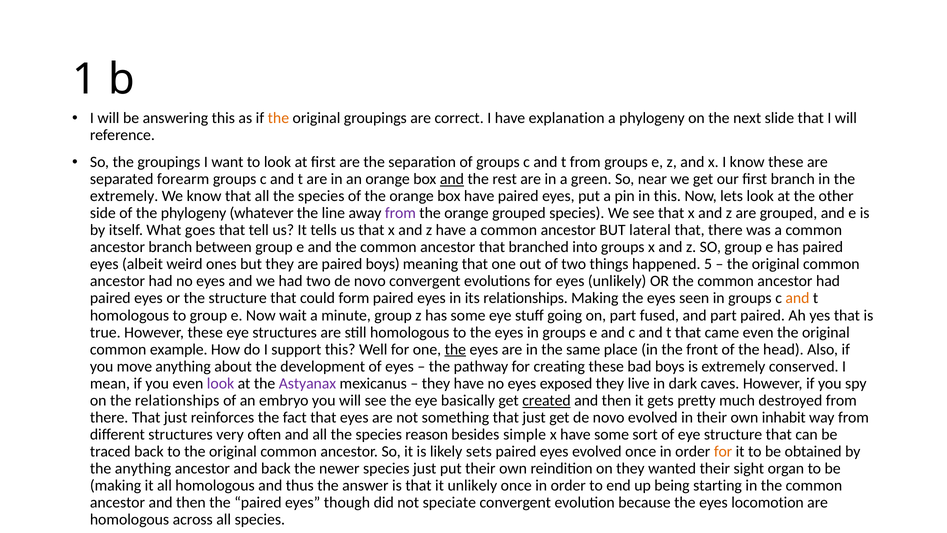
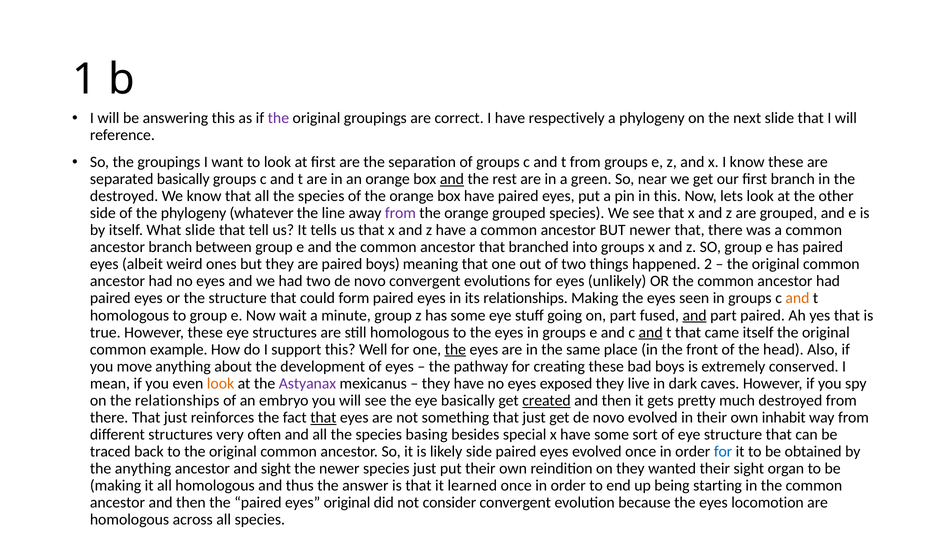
the at (278, 118) colour: orange -> purple
explanation: explanation -> respectively
separated forearm: forearm -> basically
extremely at (124, 196): extremely -> destroyed
What goes: goes -> slide
BUT lateral: lateral -> newer
5: 5 -> 2
and at (695, 315) underline: none -> present
and at (651, 332) underline: none -> present
came even: even -> itself
look at (221, 383) colour: purple -> orange
that at (323, 417) underline: none -> present
reason: reason -> basing
simple: simple -> special
likely sets: sets -> side
for at (723, 451) colour: orange -> blue
and back: back -> sight
it unlikely: unlikely -> learned
eyes though: though -> original
speciate: speciate -> consider
